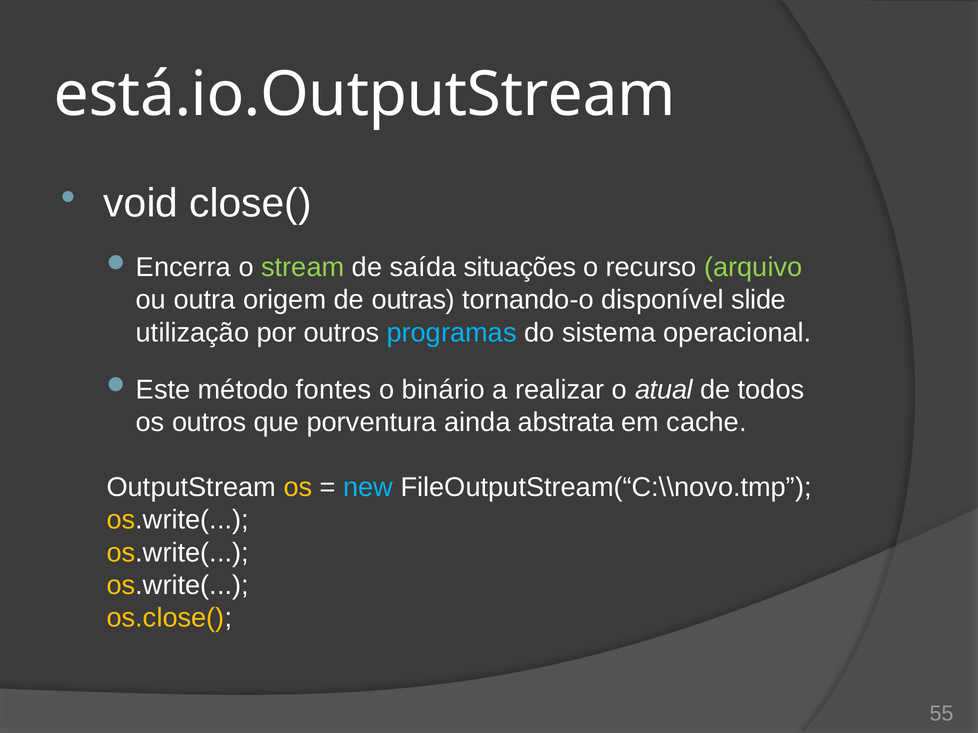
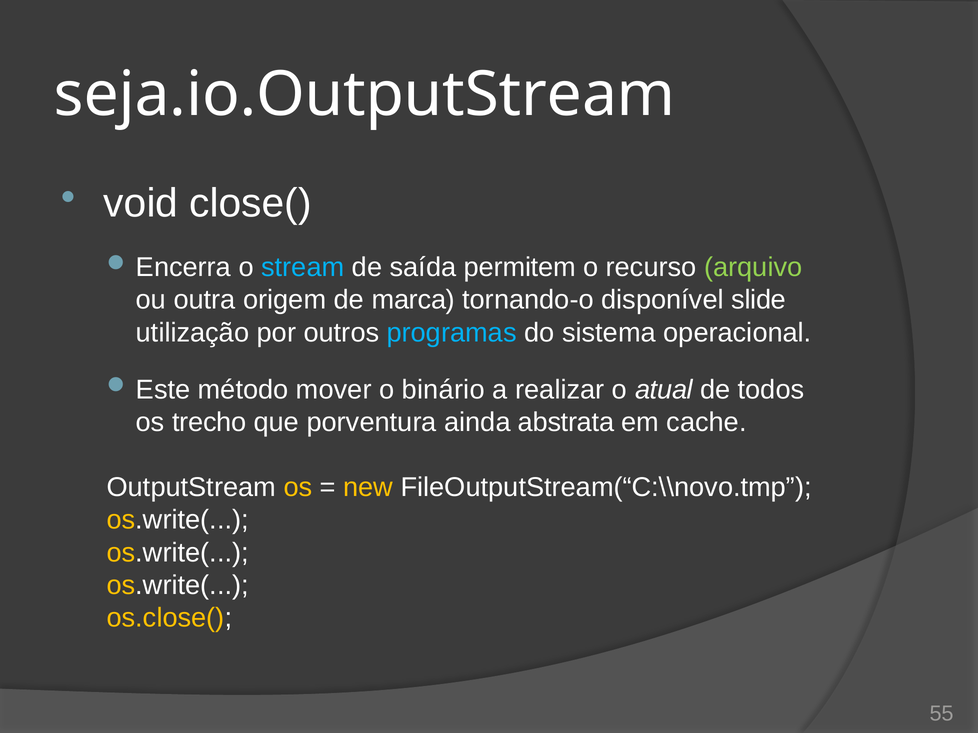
está.io.OutputStream: está.io.OutputStream -> seja.io.OutputStream
stream colour: light green -> light blue
situações: situações -> permitem
outras: outras -> marca
fontes: fontes -> mover
os outros: outros -> trecho
new colour: light blue -> yellow
